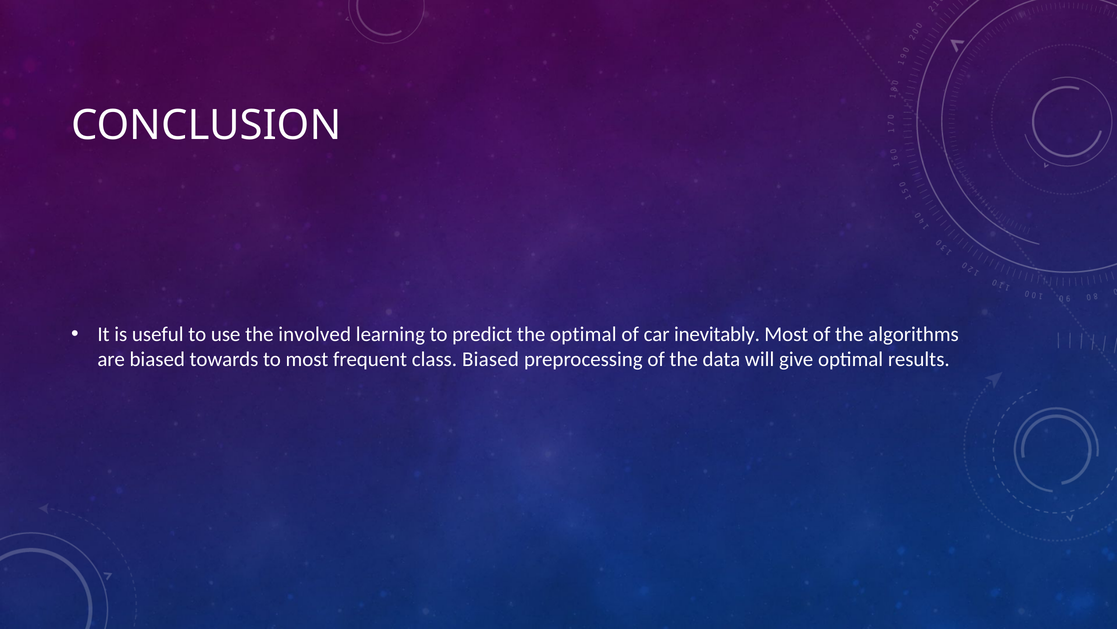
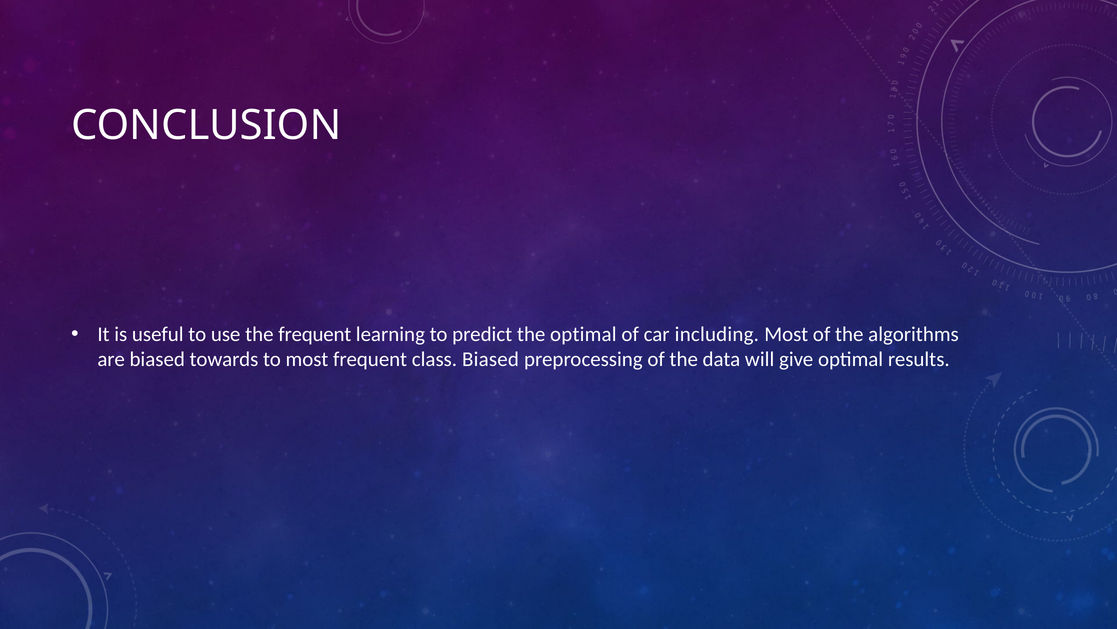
the involved: involved -> frequent
inevitably: inevitably -> including
